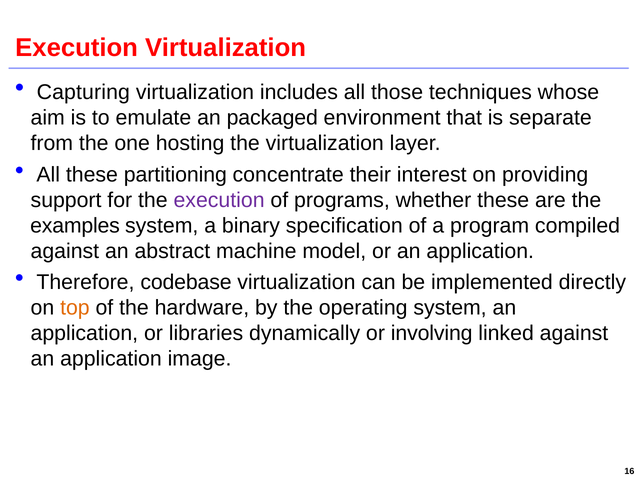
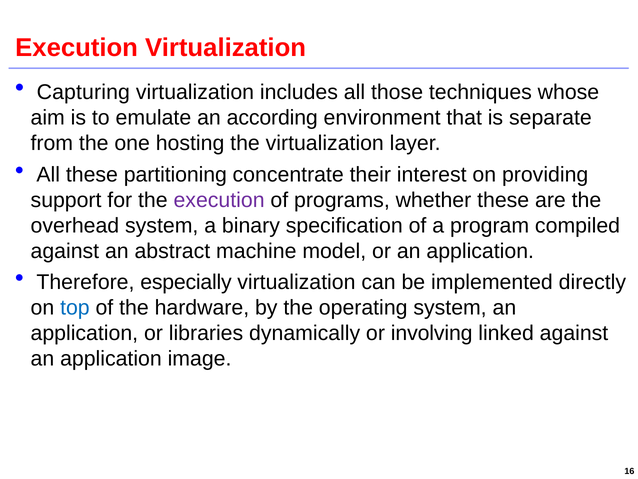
packaged: packaged -> according
examples: examples -> overhead
codebase: codebase -> especially
top colour: orange -> blue
